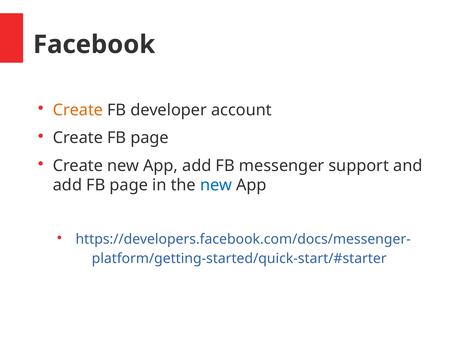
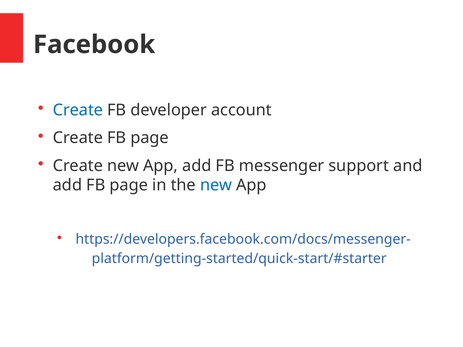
Create at (78, 110) colour: orange -> blue
